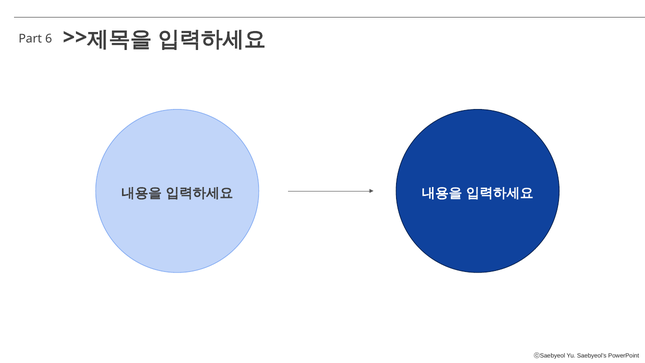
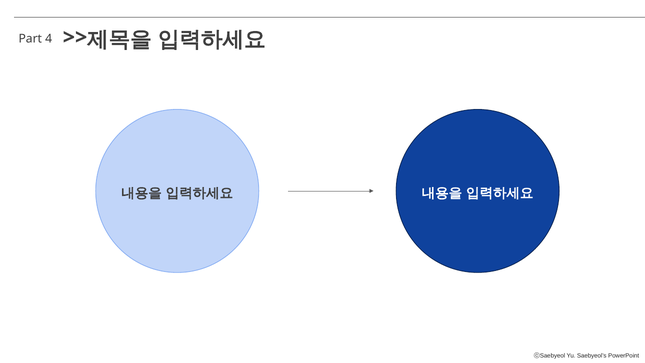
6: 6 -> 4
